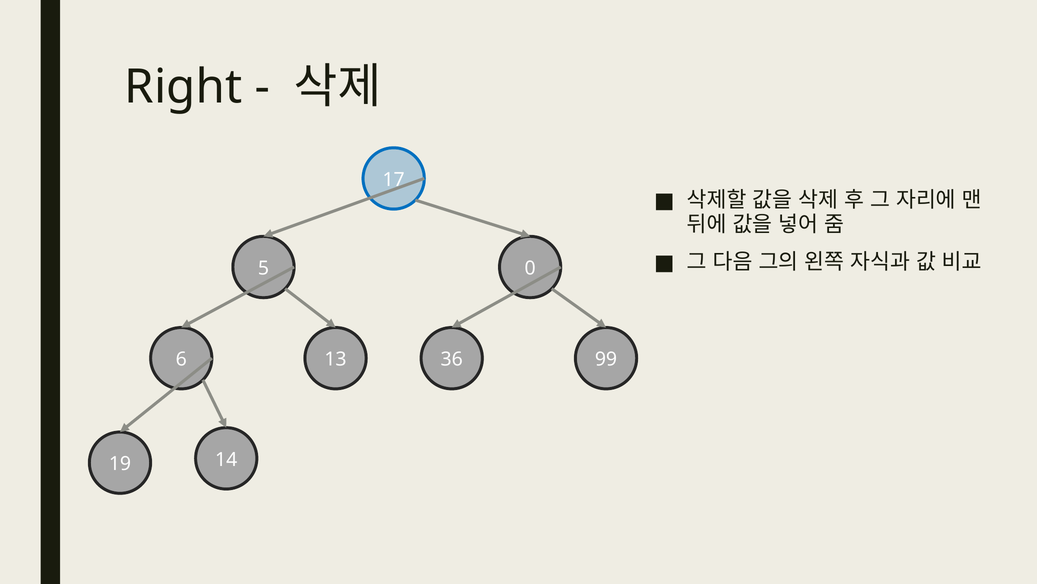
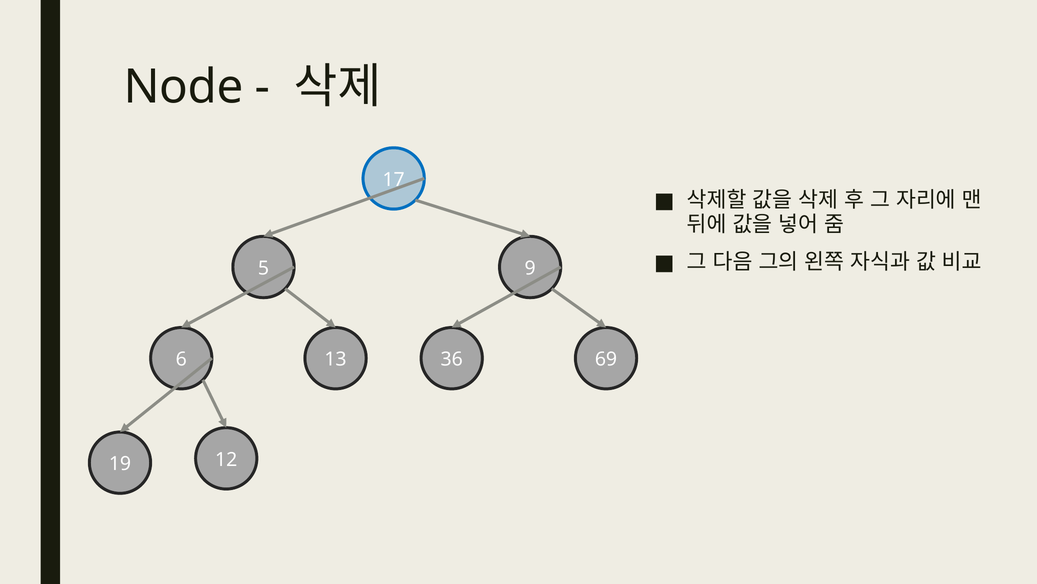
Right: Right -> Node
0: 0 -> 9
99: 99 -> 69
14: 14 -> 12
